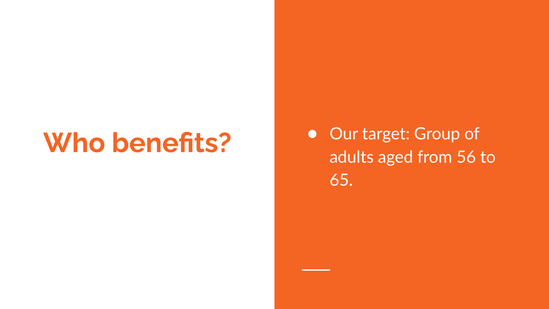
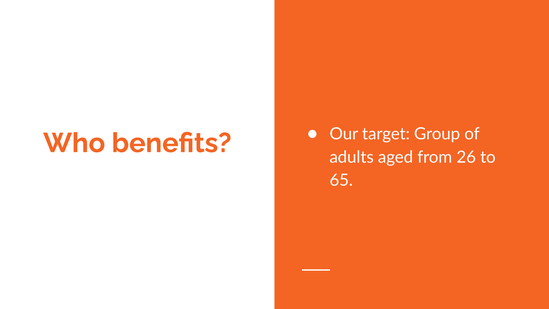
56: 56 -> 26
